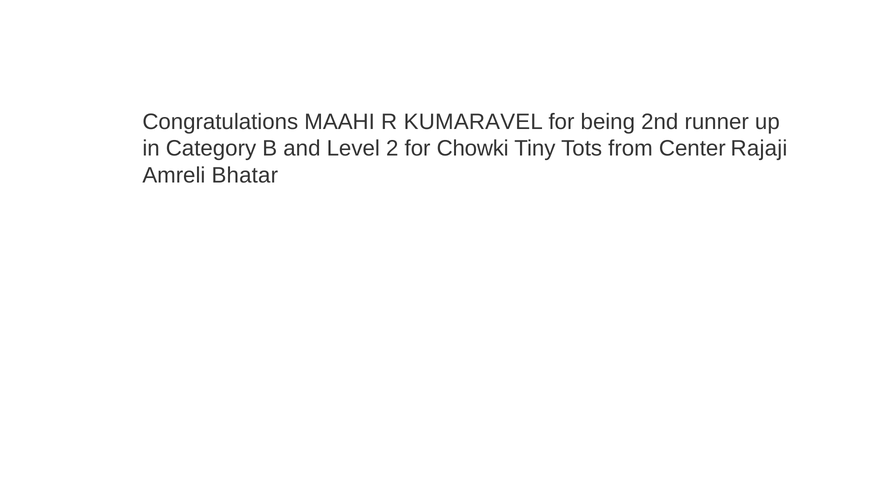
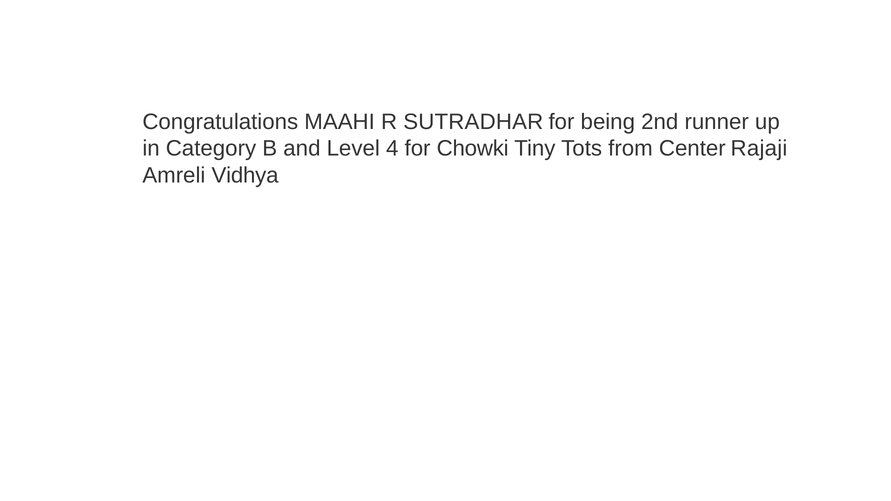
KUMARAVEL: KUMARAVEL -> SUTRADHAR
2: 2 -> 4
Bhatar: Bhatar -> Vidhya
